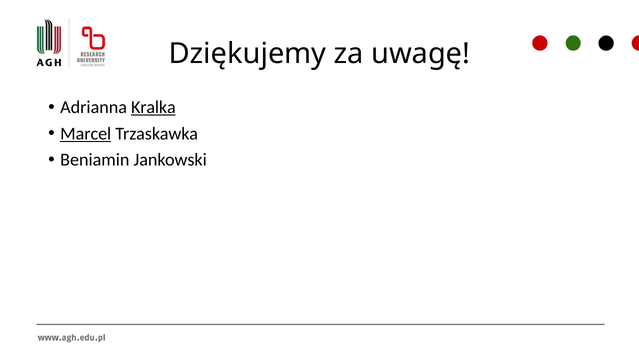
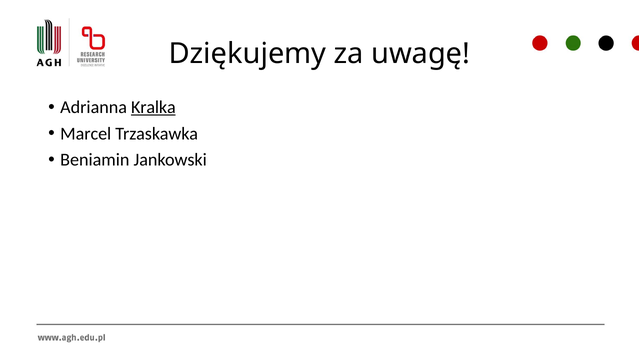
Marcel underline: present -> none
